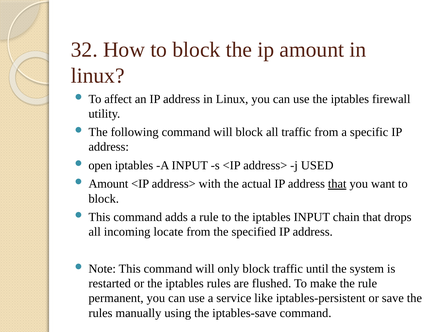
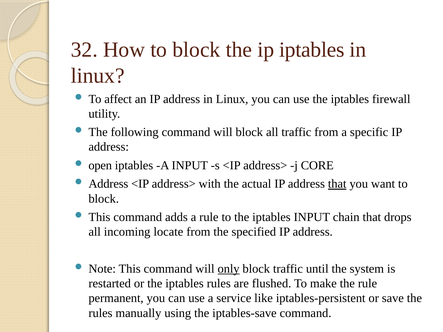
ip amount: amount -> iptables
USED: USED -> CORE
Amount at (108, 184): Amount -> Address
only underline: none -> present
